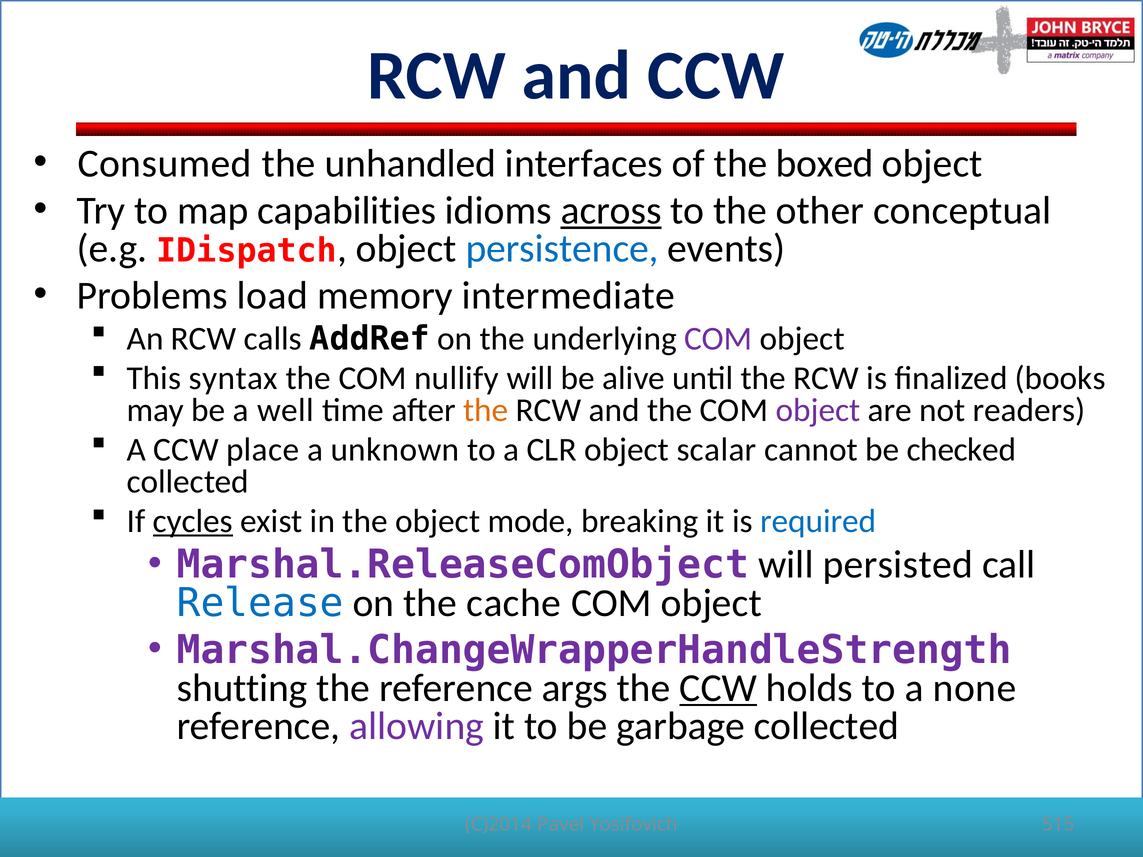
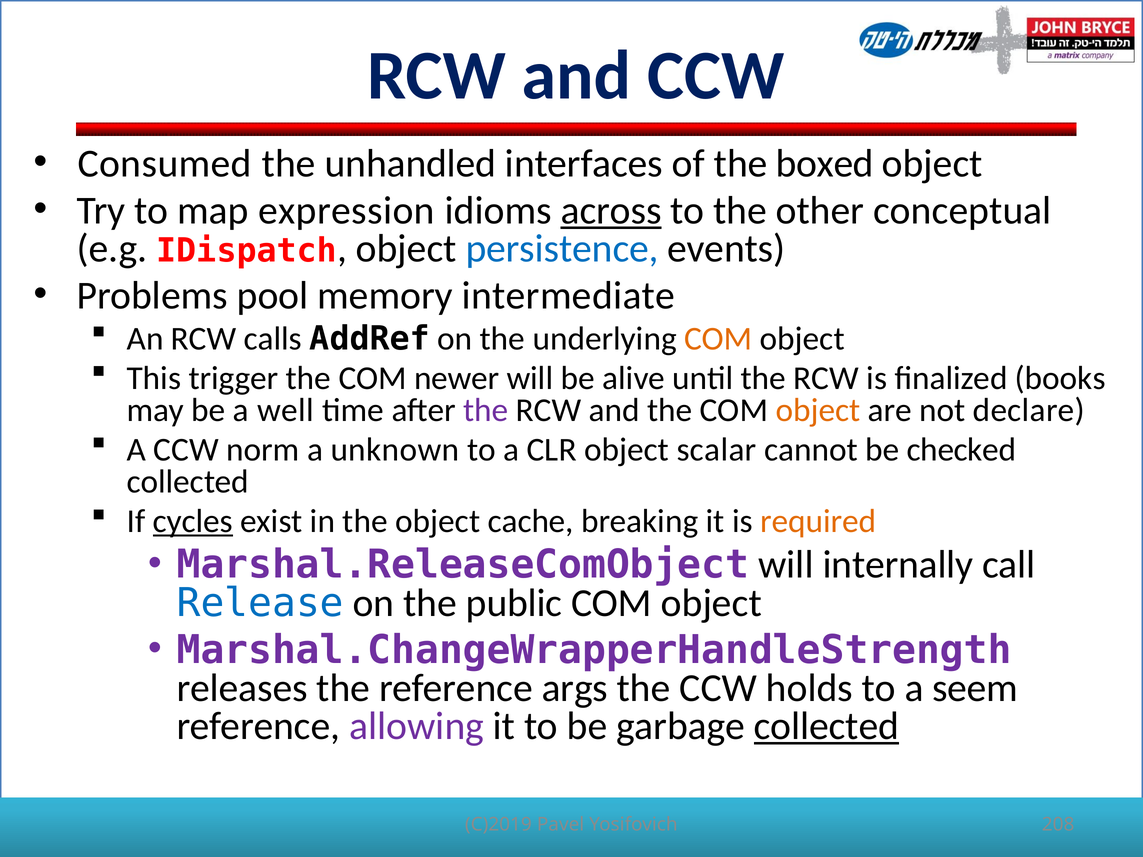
capabilities: capabilities -> expression
load: load -> pool
COM at (718, 339) colour: purple -> orange
syntax: syntax -> trigger
nullify: nullify -> newer
the at (486, 410) colour: orange -> purple
object at (818, 410) colour: purple -> orange
readers: readers -> declare
place: place -> norm
mode: mode -> cache
required colour: blue -> orange
persisted: persisted -> internally
cache: cache -> public
shutting: shutting -> releases
CCW at (718, 688) underline: present -> none
none: none -> seem
collected at (826, 726) underline: none -> present
C)2014: C)2014 -> C)2019
515: 515 -> 208
